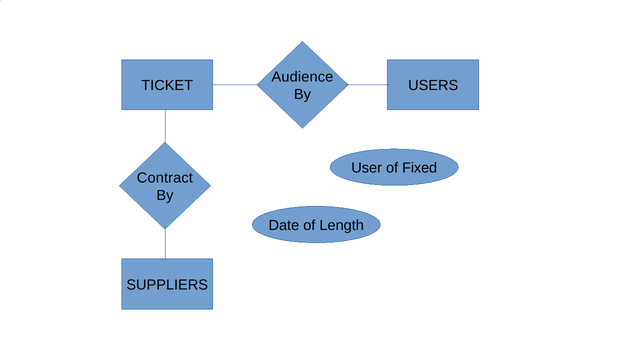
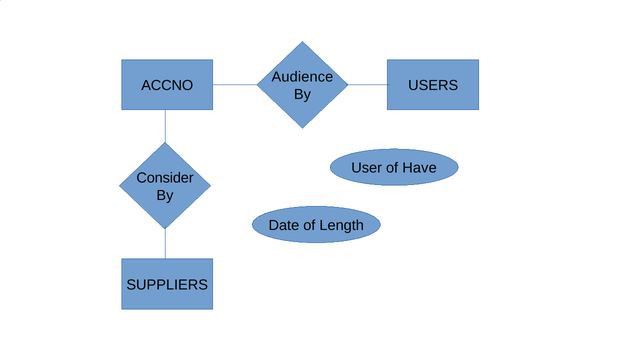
TICKET: TICKET -> ACCNO
Fixed: Fixed -> Have
Contract: Contract -> Consider
